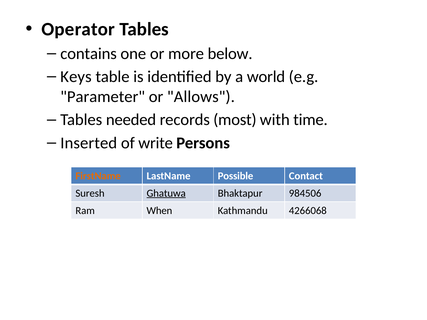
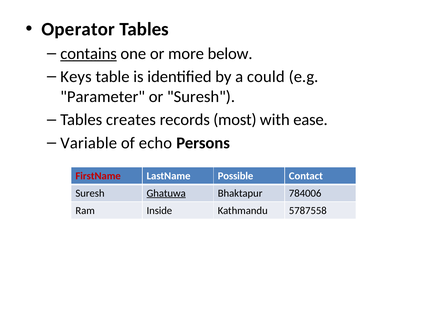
contains underline: none -> present
world: world -> could
or Allows: Allows -> Suresh
needed: needed -> creates
time: time -> ease
Inserted: Inserted -> Variable
write: write -> echo
FirstName colour: orange -> red
984506: 984506 -> 784006
When: When -> Inside
4266068: 4266068 -> 5787558
